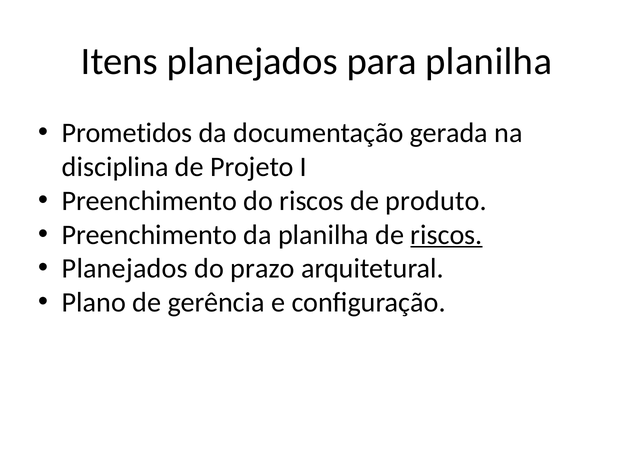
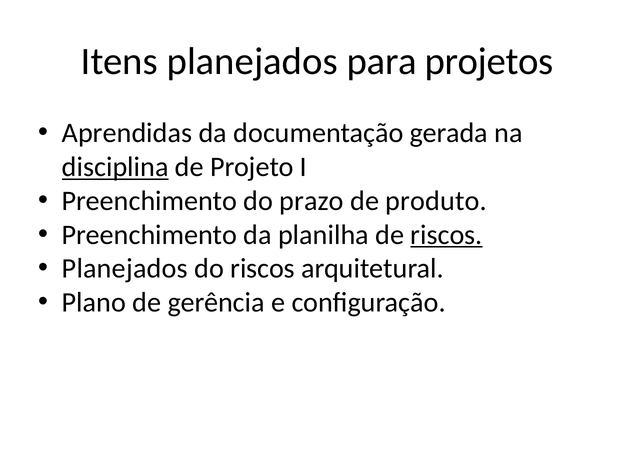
para planilha: planilha -> projetos
Prometidos: Prometidos -> Aprendidas
disciplina underline: none -> present
do riscos: riscos -> prazo
do prazo: prazo -> riscos
